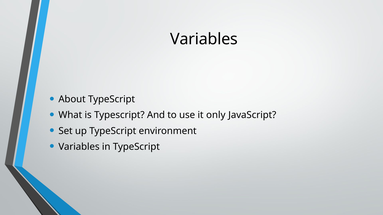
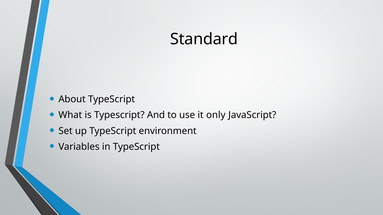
Variables at (204, 39): Variables -> Standard
